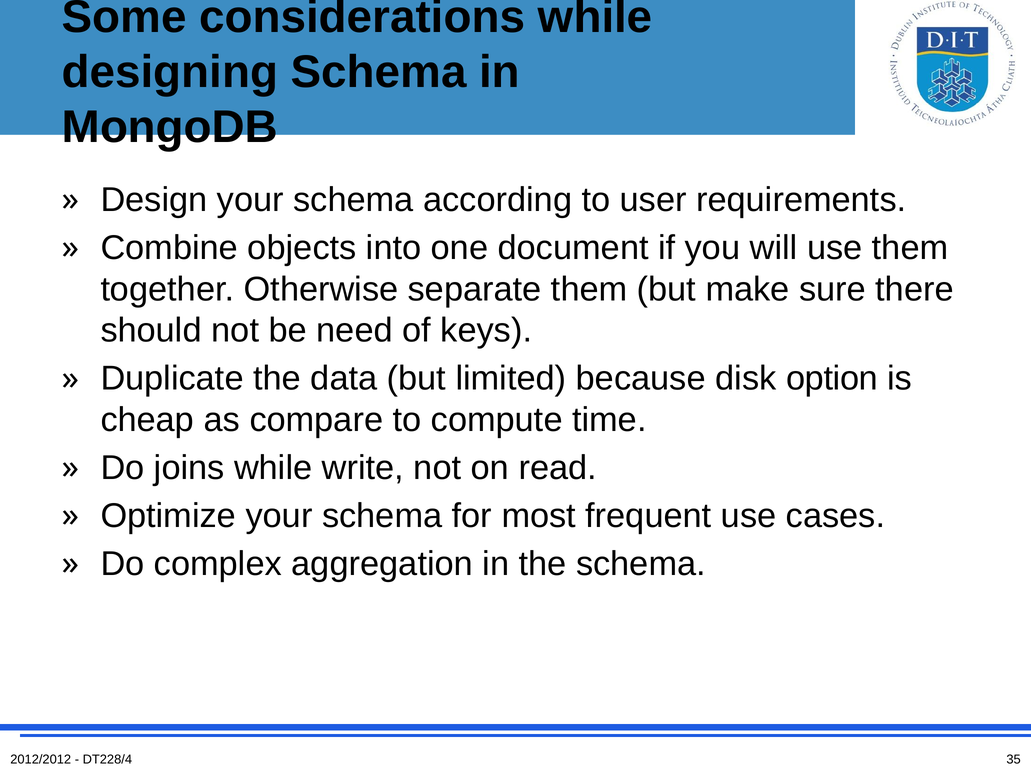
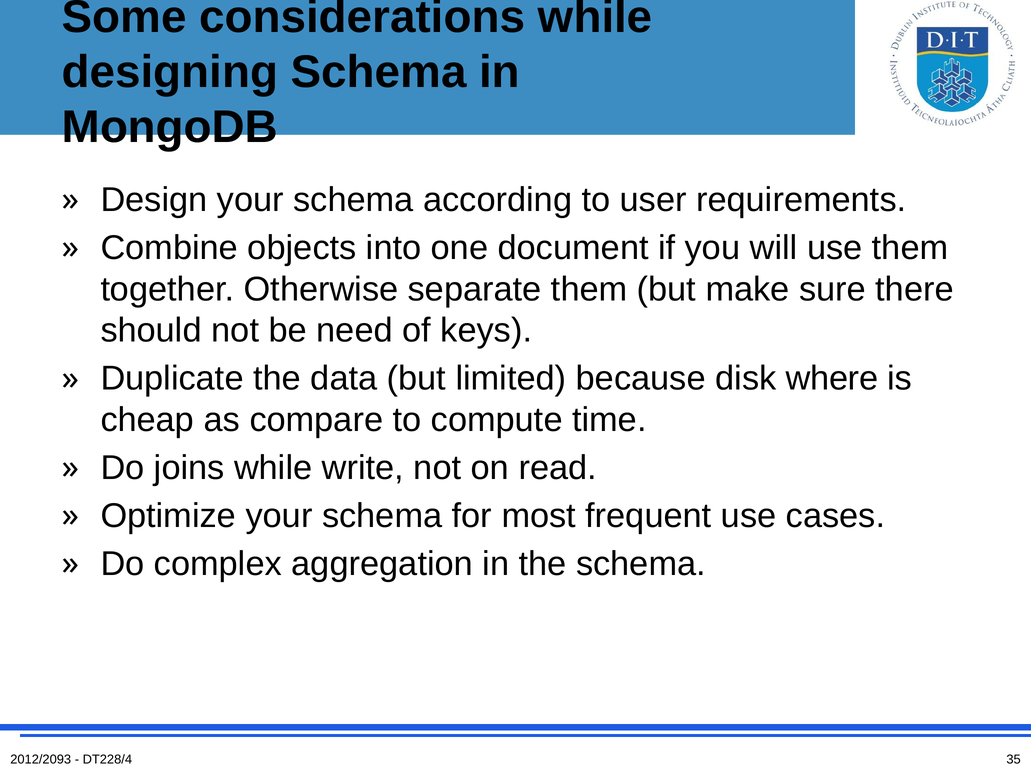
option: option -> where
2012/2012: 2012/2012 -> 2012/2093
